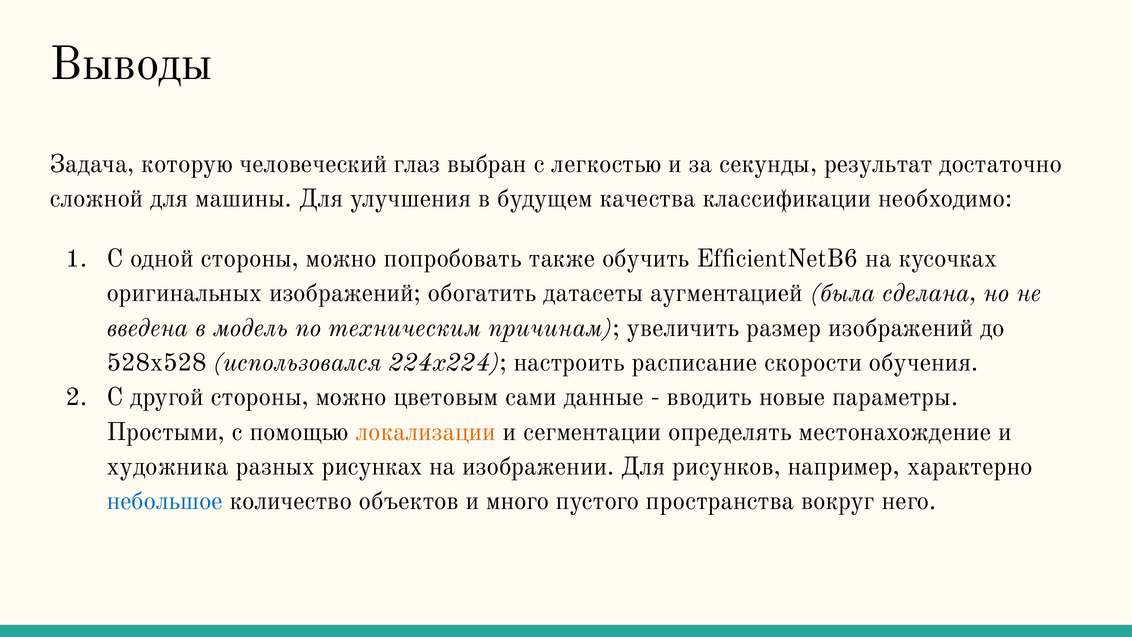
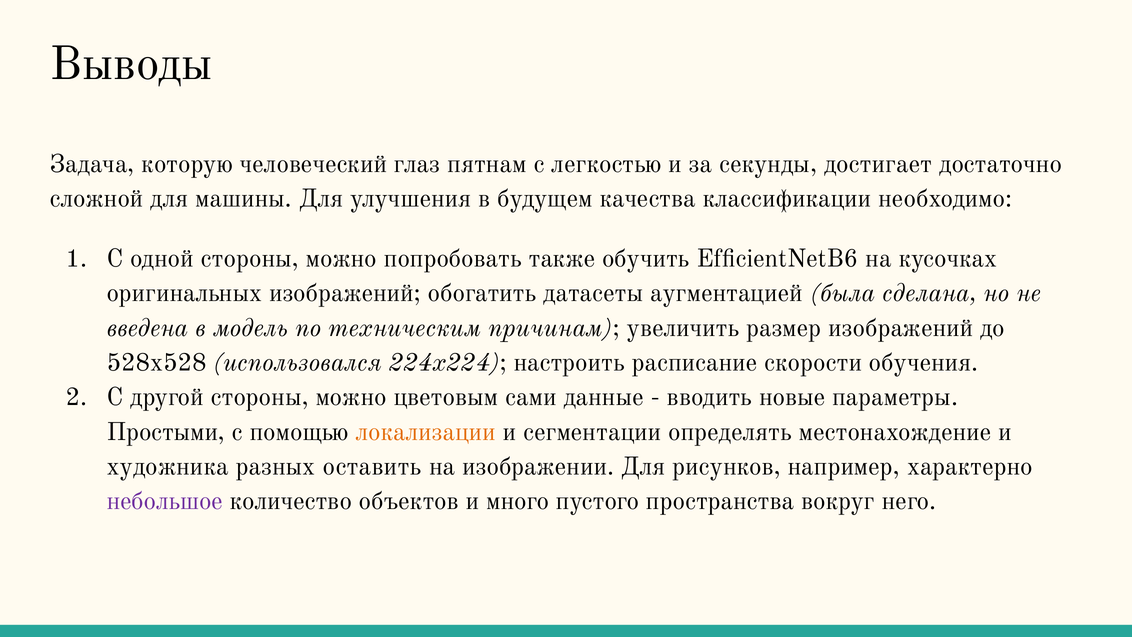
выбран: выбран -> пятнам
результат: результат -> достигает
рисунках: рисунках -> оставить
небольшое colour: blue -> purple
